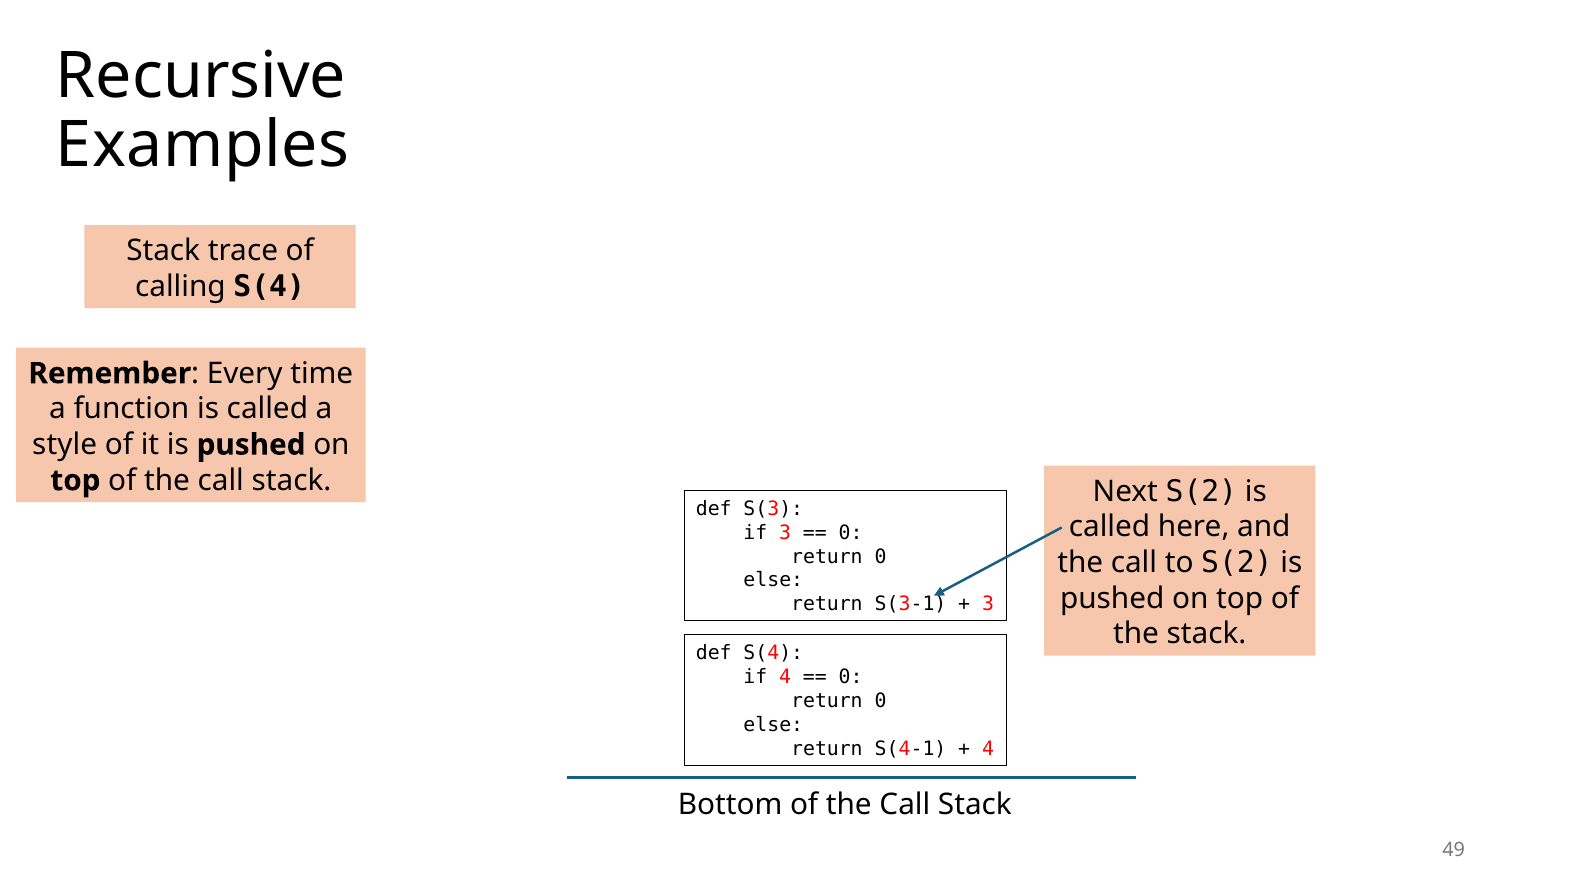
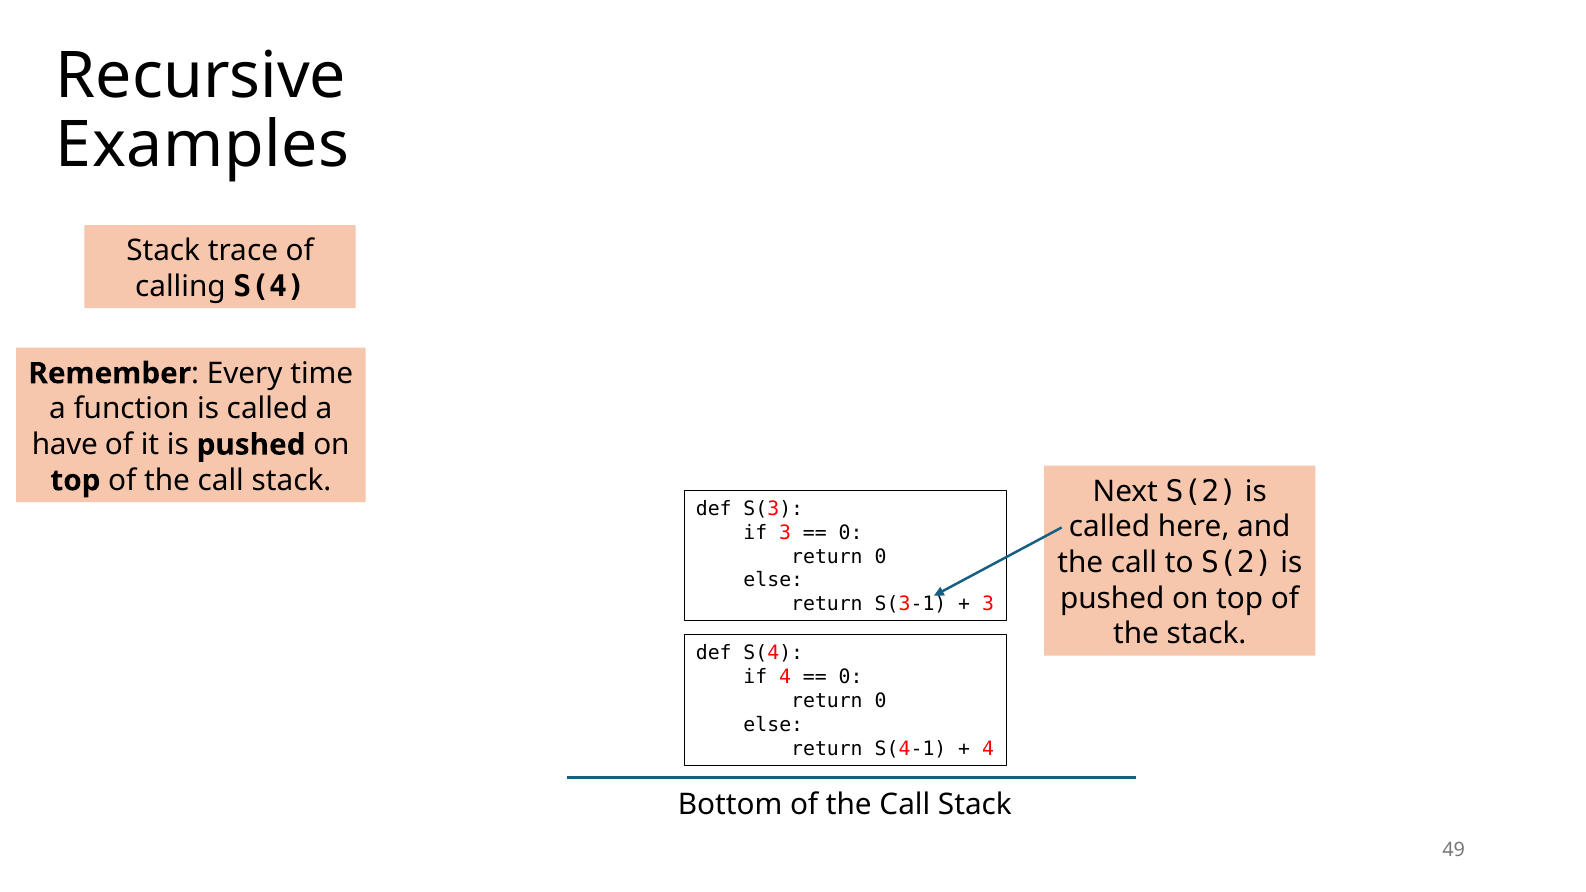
style: style -> have
